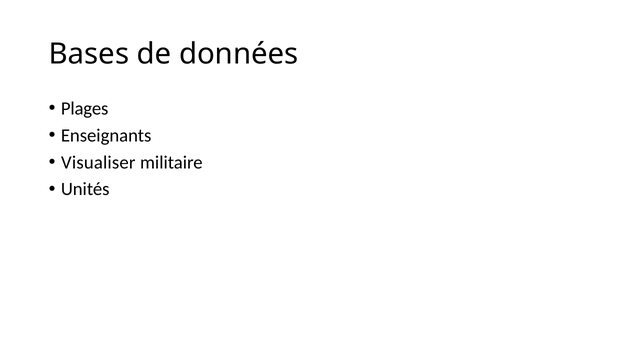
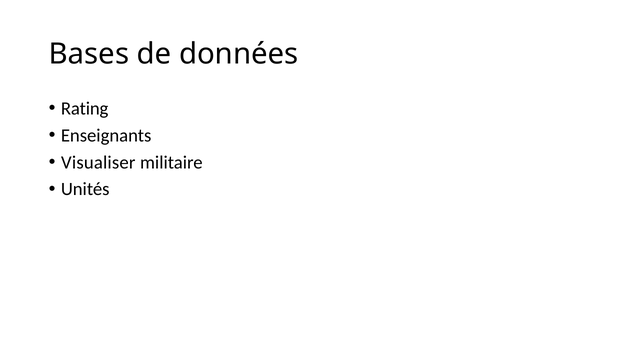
Plages: Plages -> Rating
